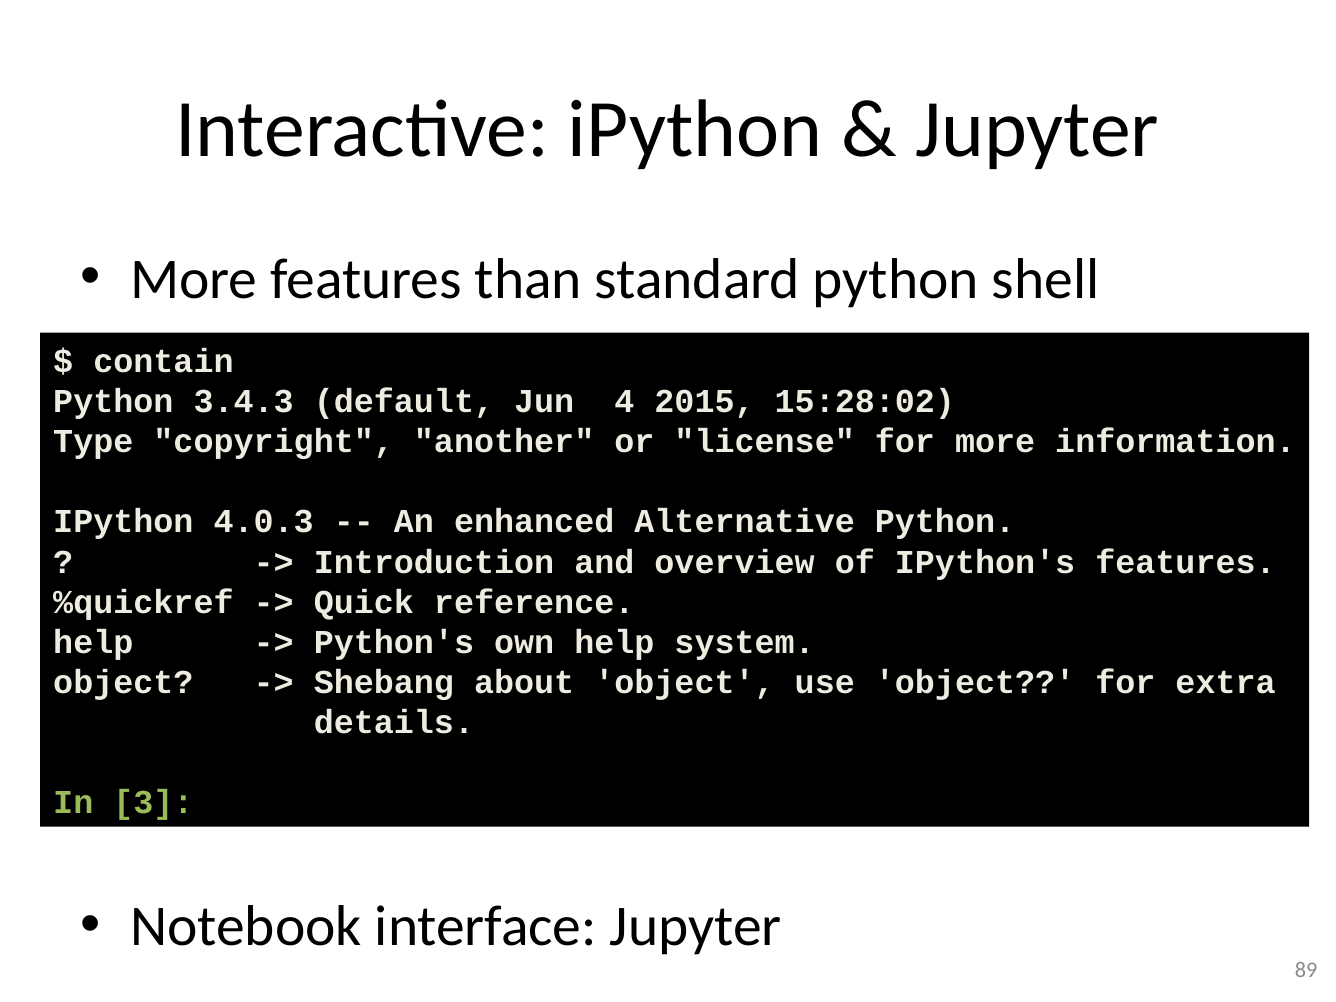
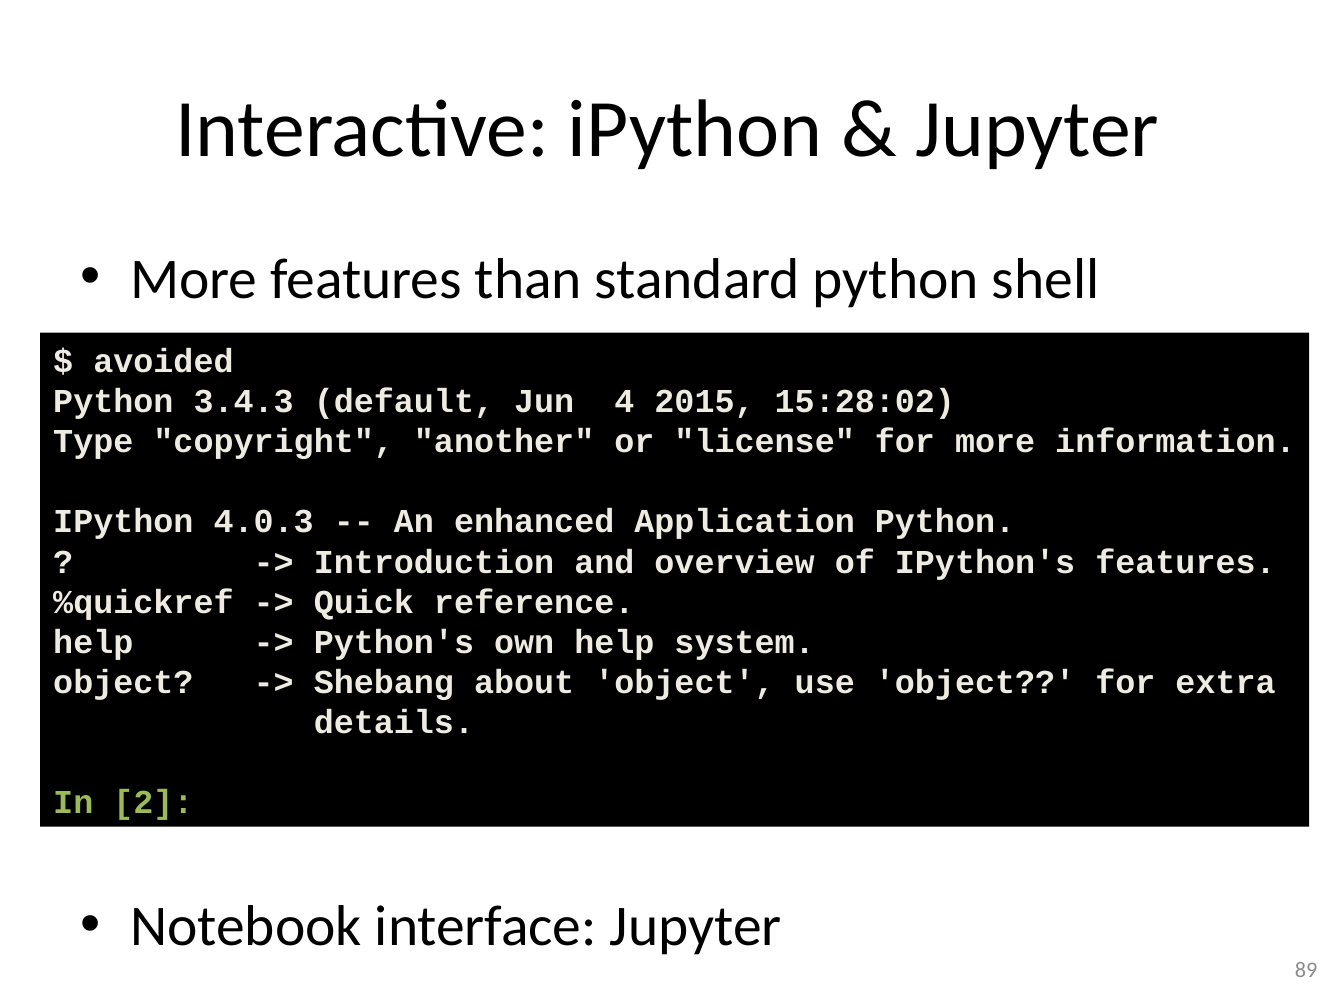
contain: contain -> avoided
Alternative: Alternative -> Application
3: 3 -> 2
